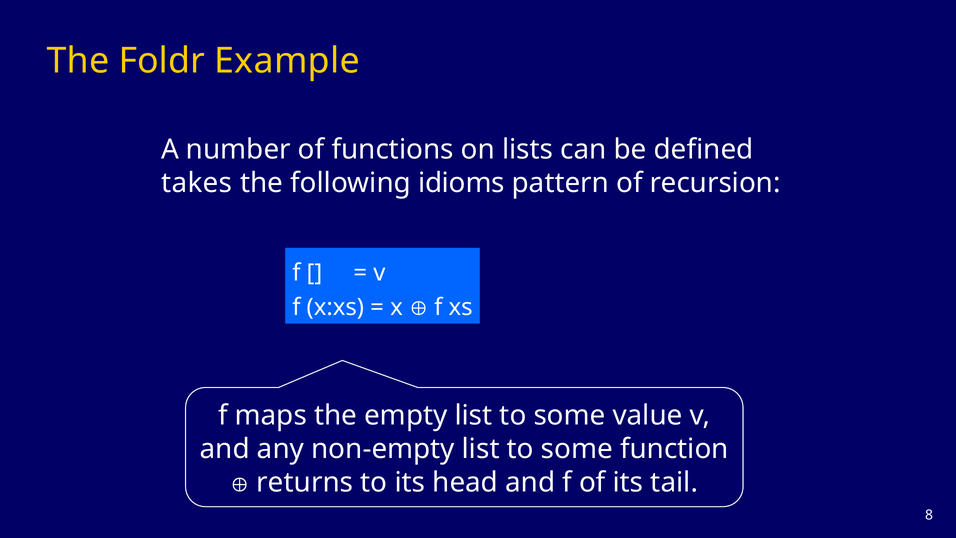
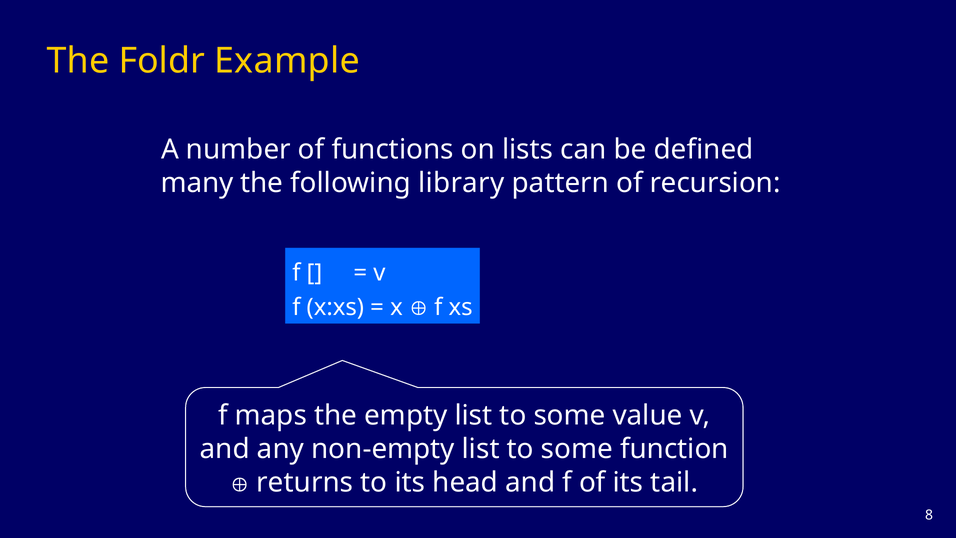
takes: takes -> many
idioms: idioms -> library
